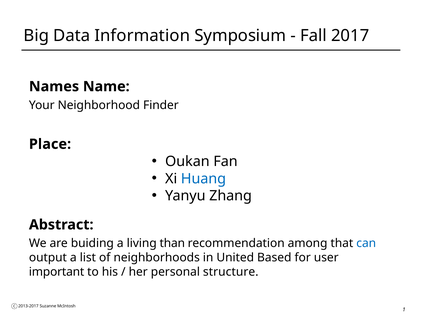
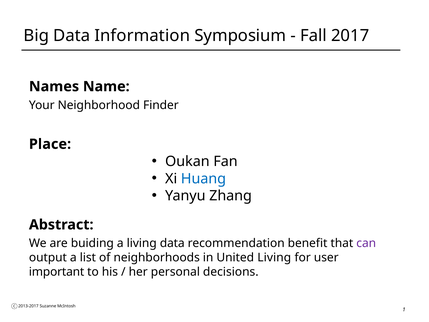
living than: than -> data
among: among -> benefit
can colour: blue -> purple
United Based: Based -> Living
structure: structure -> decisions
